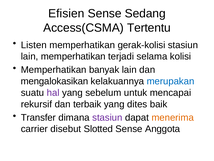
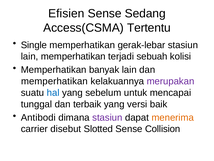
Listen: Listen -> Single
gerak-kolisi: gerak-kolisi -> gerak-lebar
selama: selama -> sebuah
mengalokasikan at (54, 81): mengalokasikan -> memperhatikan
merupakan colour: blue -> purple
hal colour: purple -> blue
rekursif: rekursif -> tunggal
dites: dites -> versi
Transfer: Transfer -> Antibodi
Anggota: Anggota -> Collision
